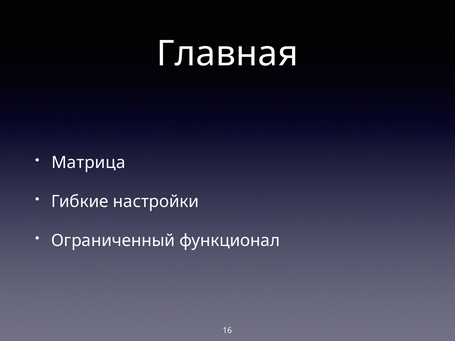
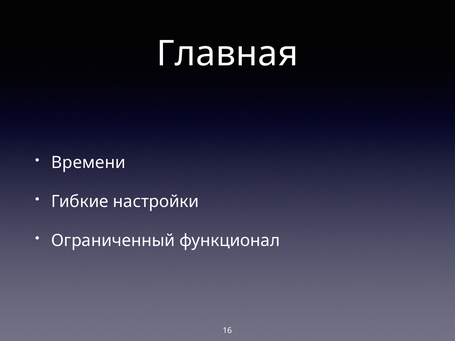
Матрица: Матрица -> Времени
